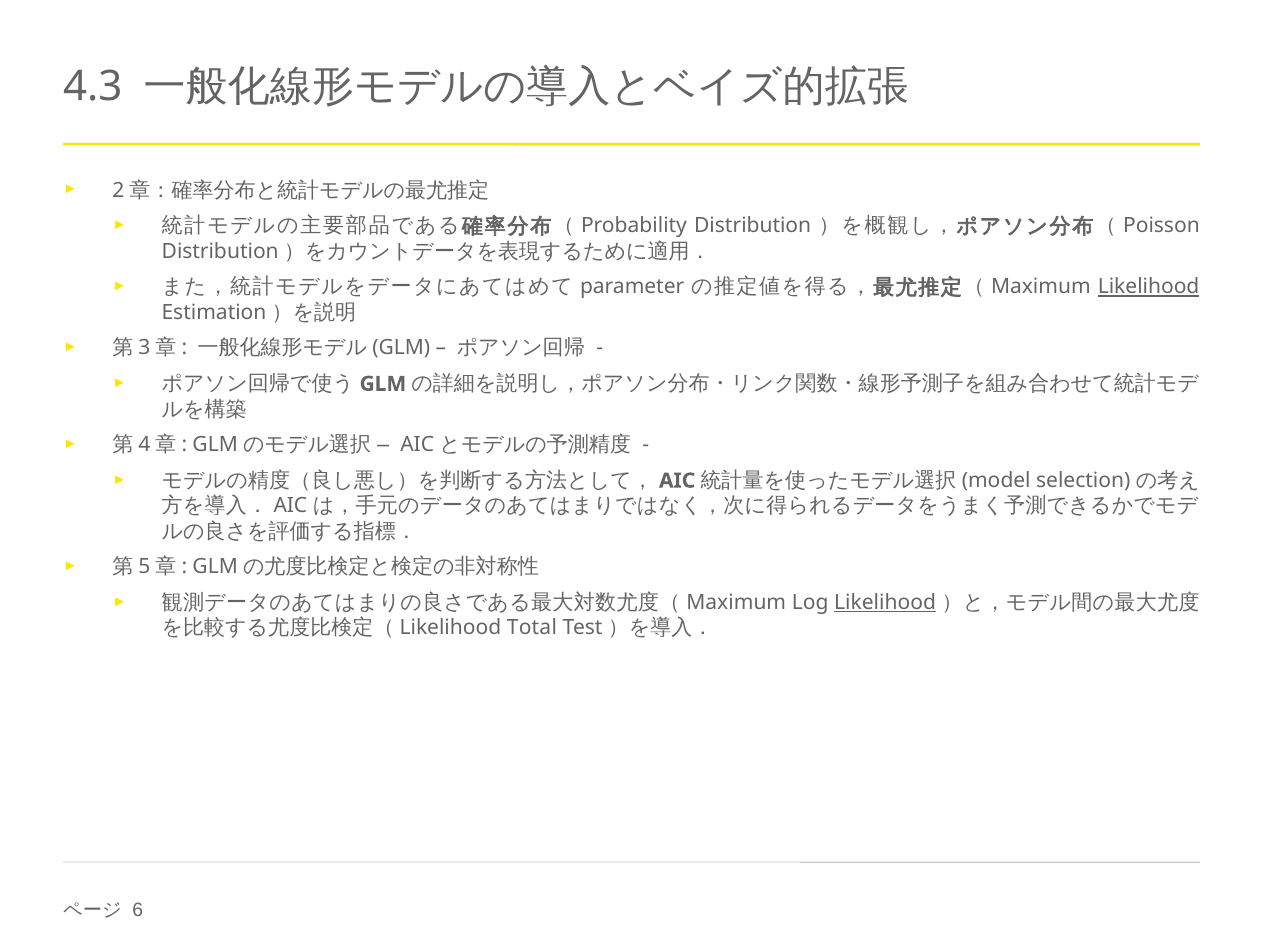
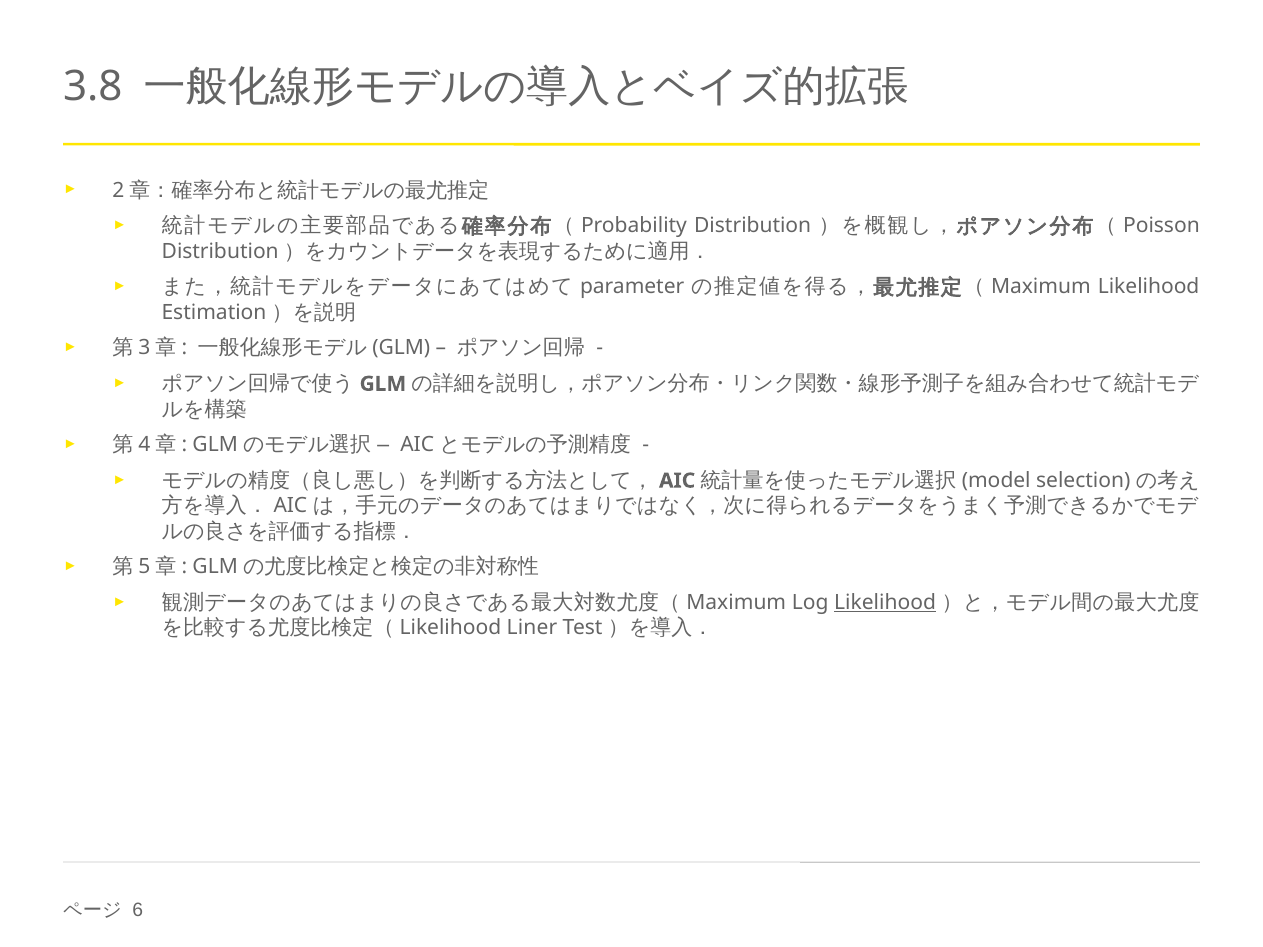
4.3: 4.3 -> 3.8
Likelihood at (1149, 287) underline: present -> none
Total: Total -> Liner
